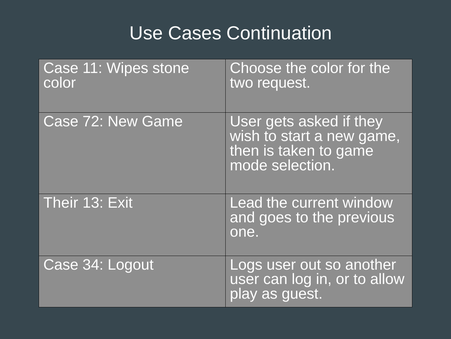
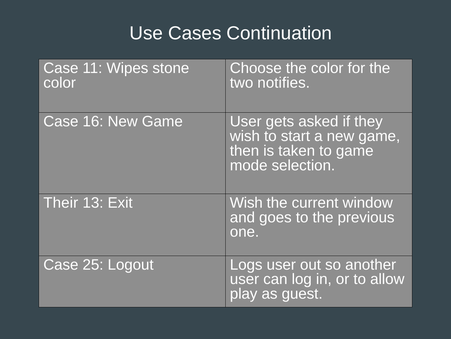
request: request -> notifies
72: 72 -> 16
Exit Lead: Lead -> Wish
34: 34 -> 25
